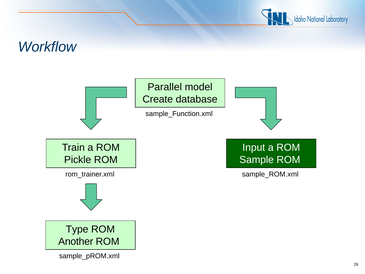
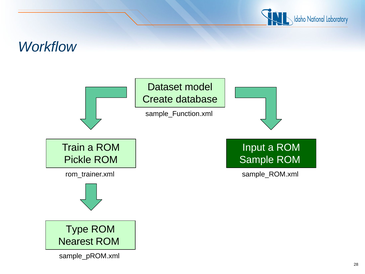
Parallel: Parallel -> Dataset
Another: Another -> Nearest
